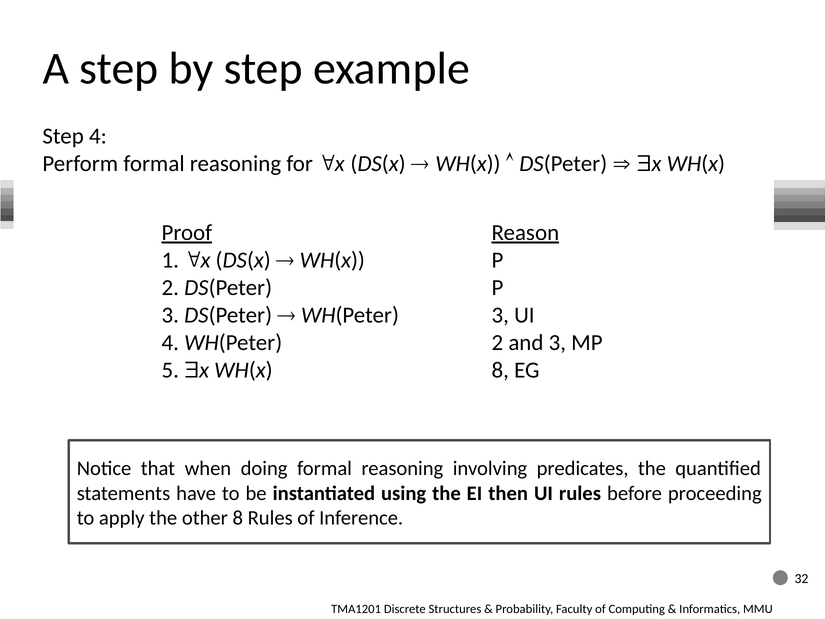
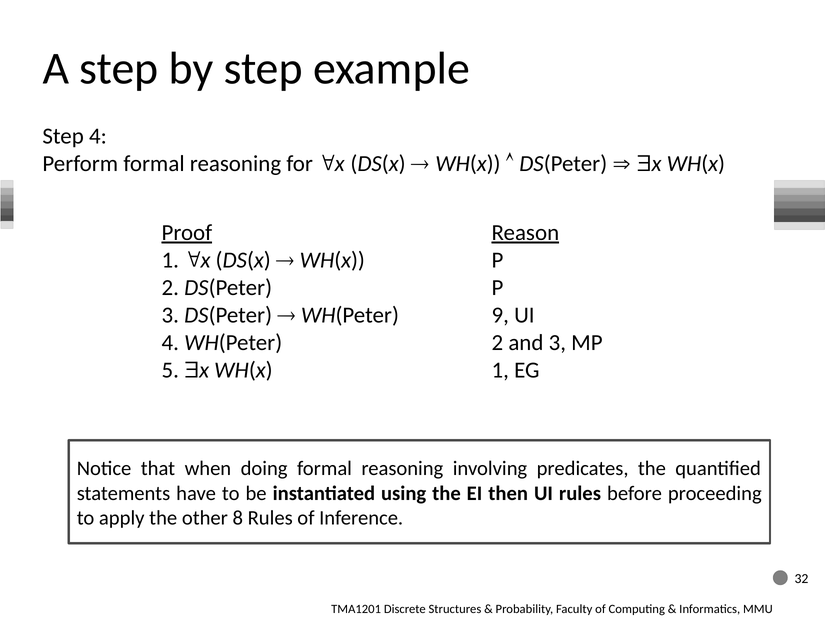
WH(Peter 3: 3 -> 9
WH(x 8: 8 -> 1
